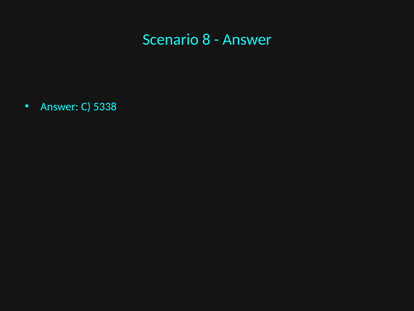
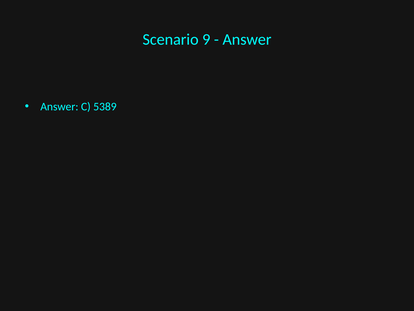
8: 8 -> 9
5338: 5338 -> 5389
